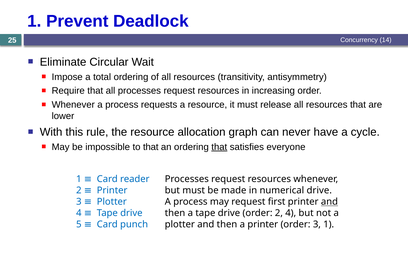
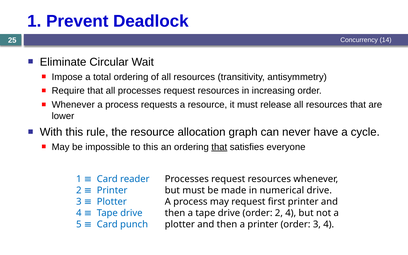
to that: that -> this
and at (329, 202) underline: present -> none
3 1: 1 -> 4
